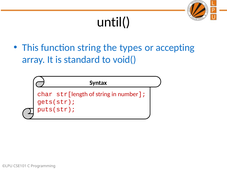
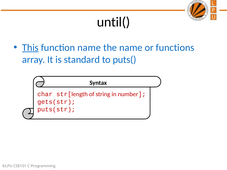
This underline: none -> present
function string: string -> name
the types: types -> name
accepting: accepting -> functions
void(: void( -> puts(
